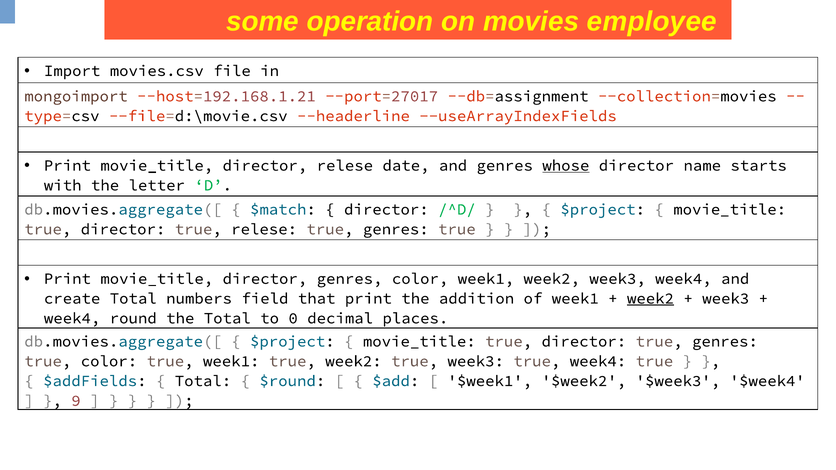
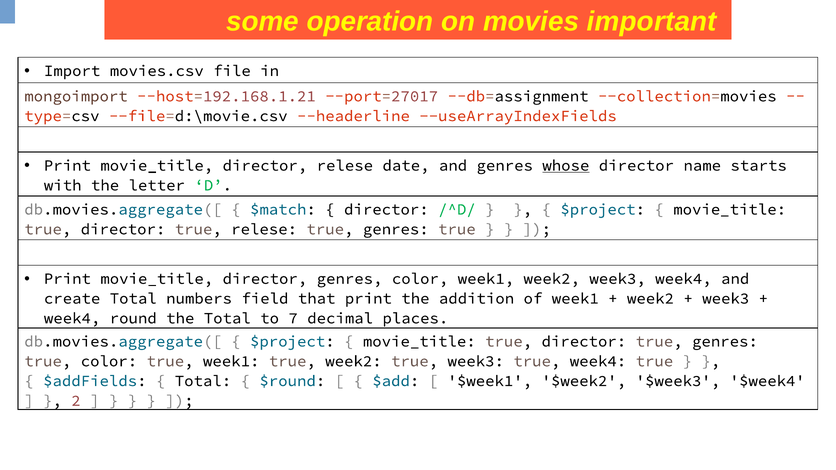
employee: employee -> important
week2 at (651, 299) underline: present -> none
0: 0 -> 7
9: 9 -> 2
